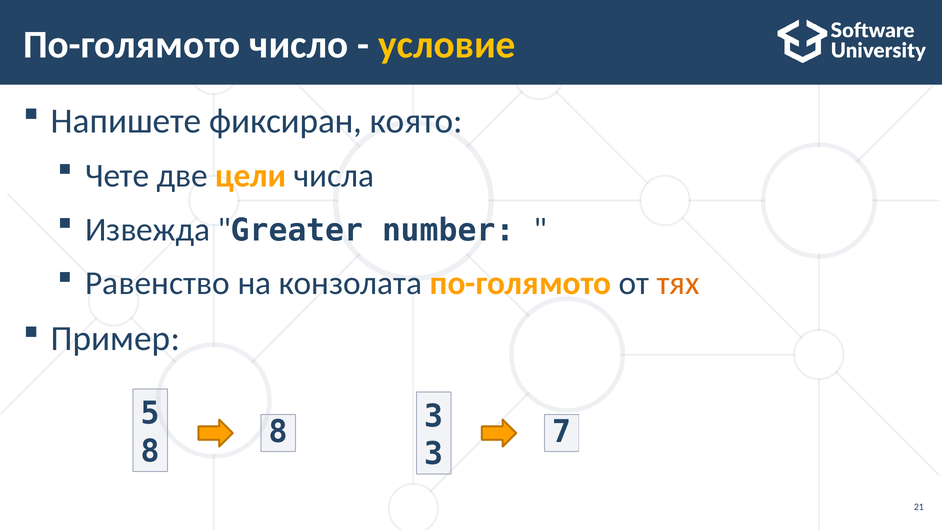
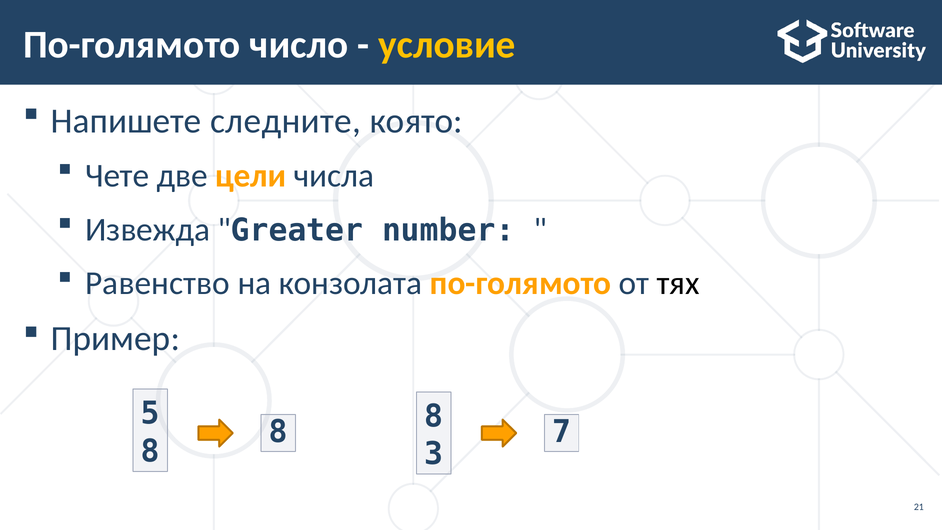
фиксиран: фиксиран -> следните
тях colour: orange -> black
3 at (434, 416): 3 -> 8
